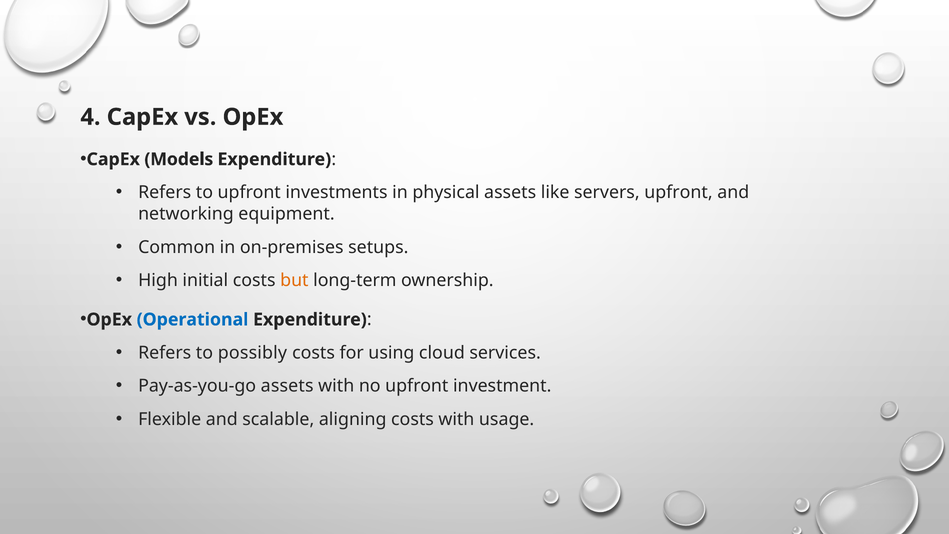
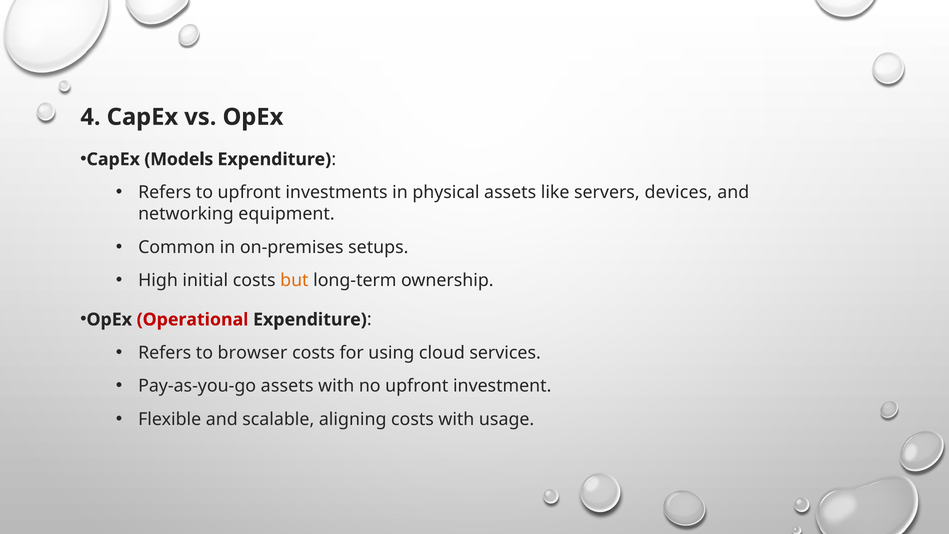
servers upfront: upfront -> devices
Operational colour: blue -> red
possibly: possibly -> browser
